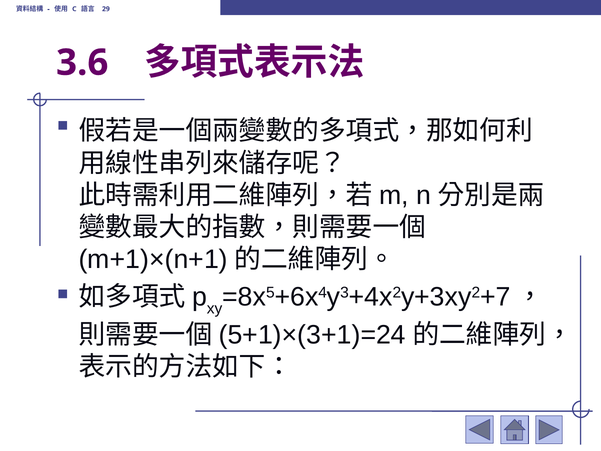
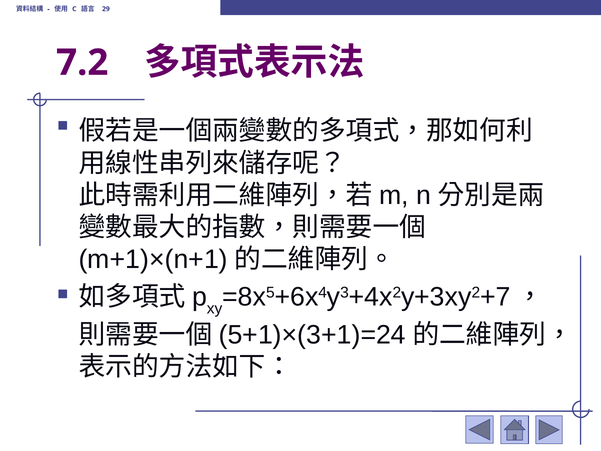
3.6: 3.6 -> 7.2
